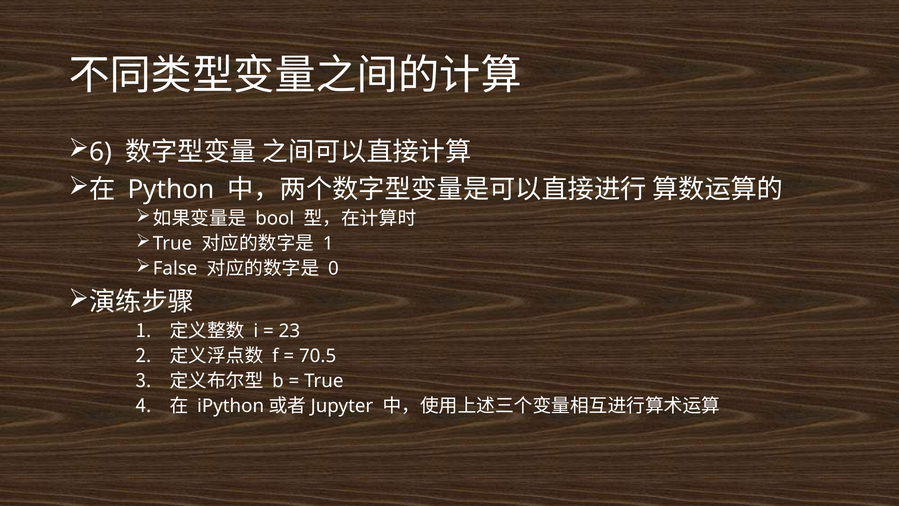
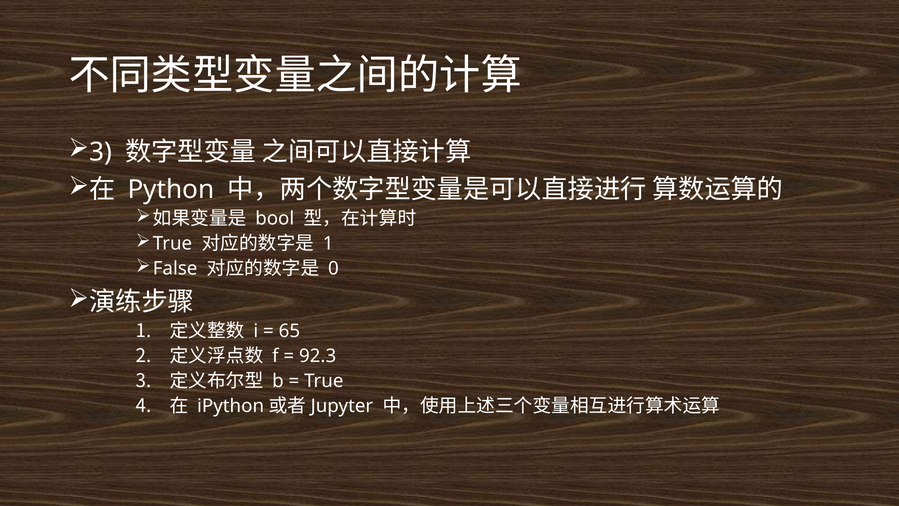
6 at (101, 152): 6 -> 3
23: 23 -> 65
70.5: 70.5 -> 92.3
